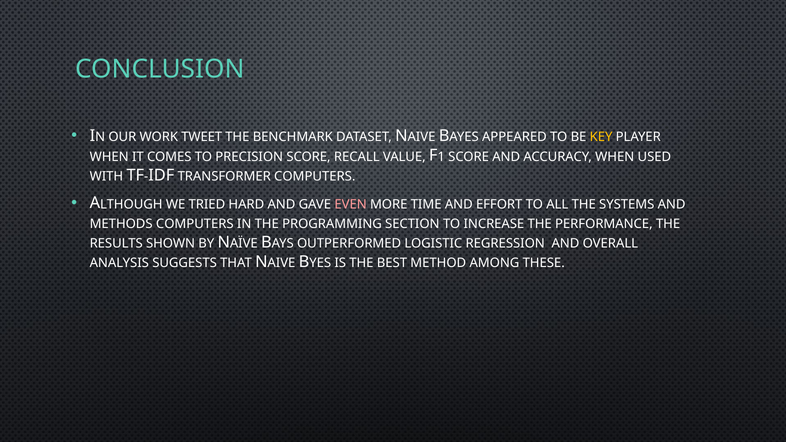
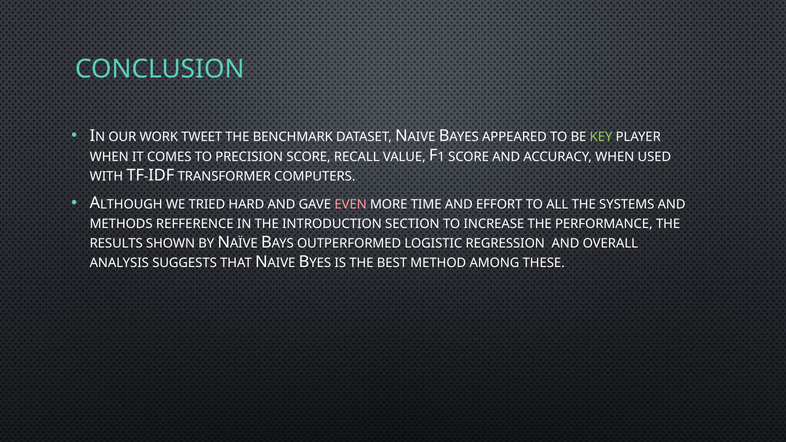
KEY colour: yellow -> light green
METHODS COMPUTERS: COMPUTERS -> REFFERENCE
PROGRAMMING: PROGRAMMING -> INTRODUCTION
